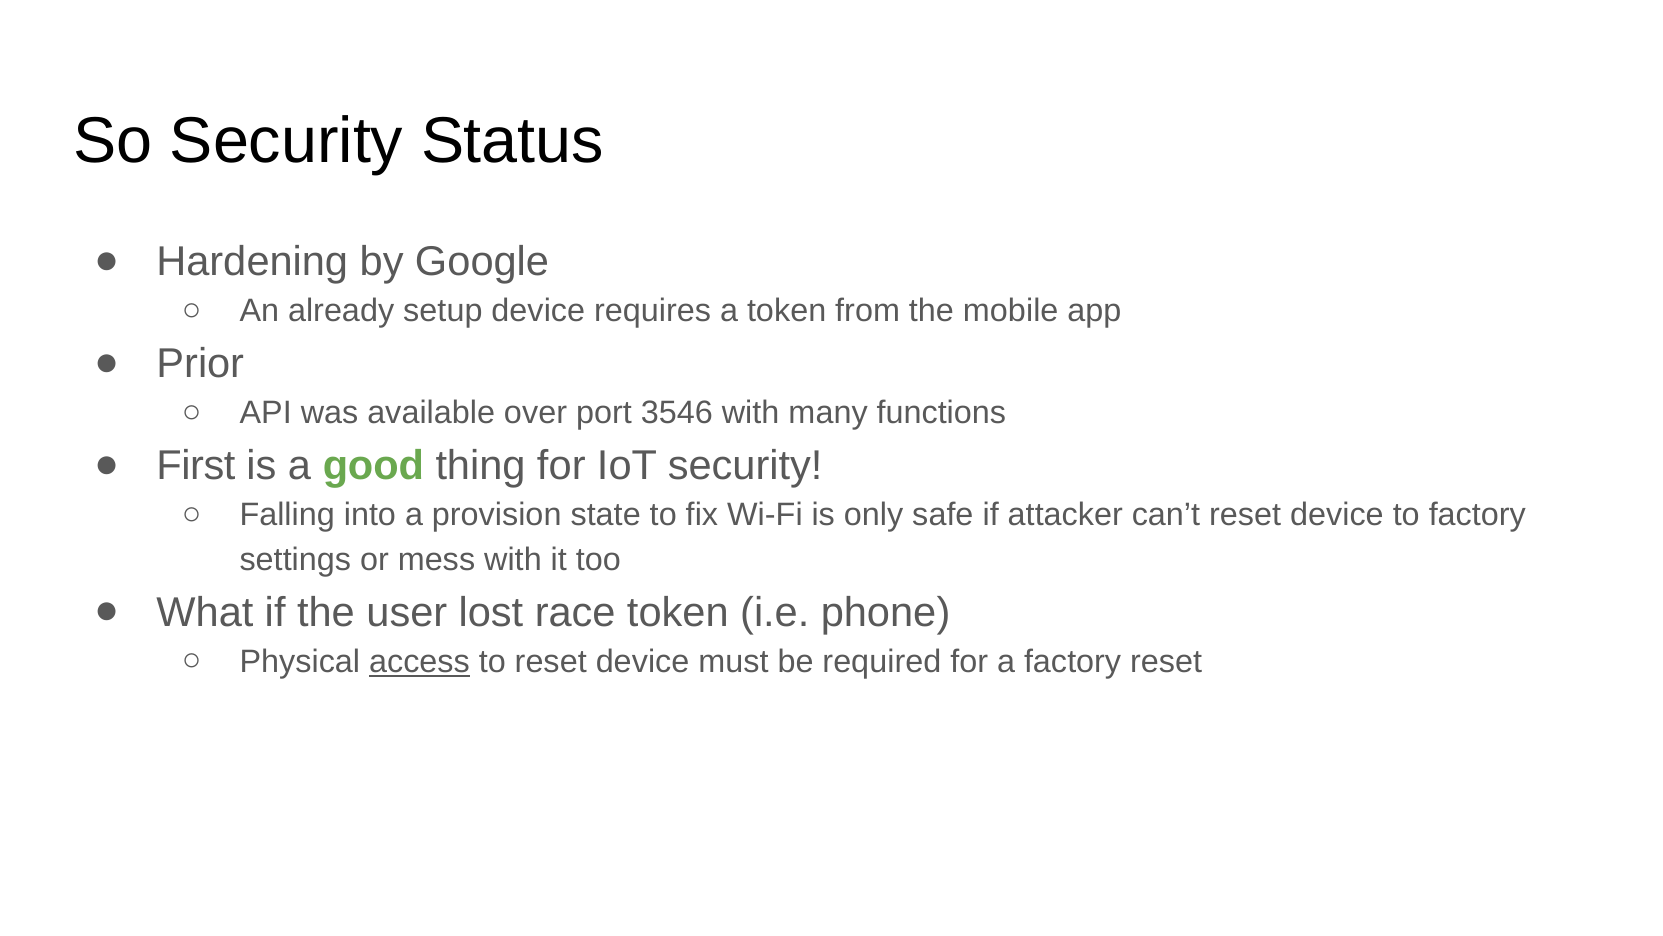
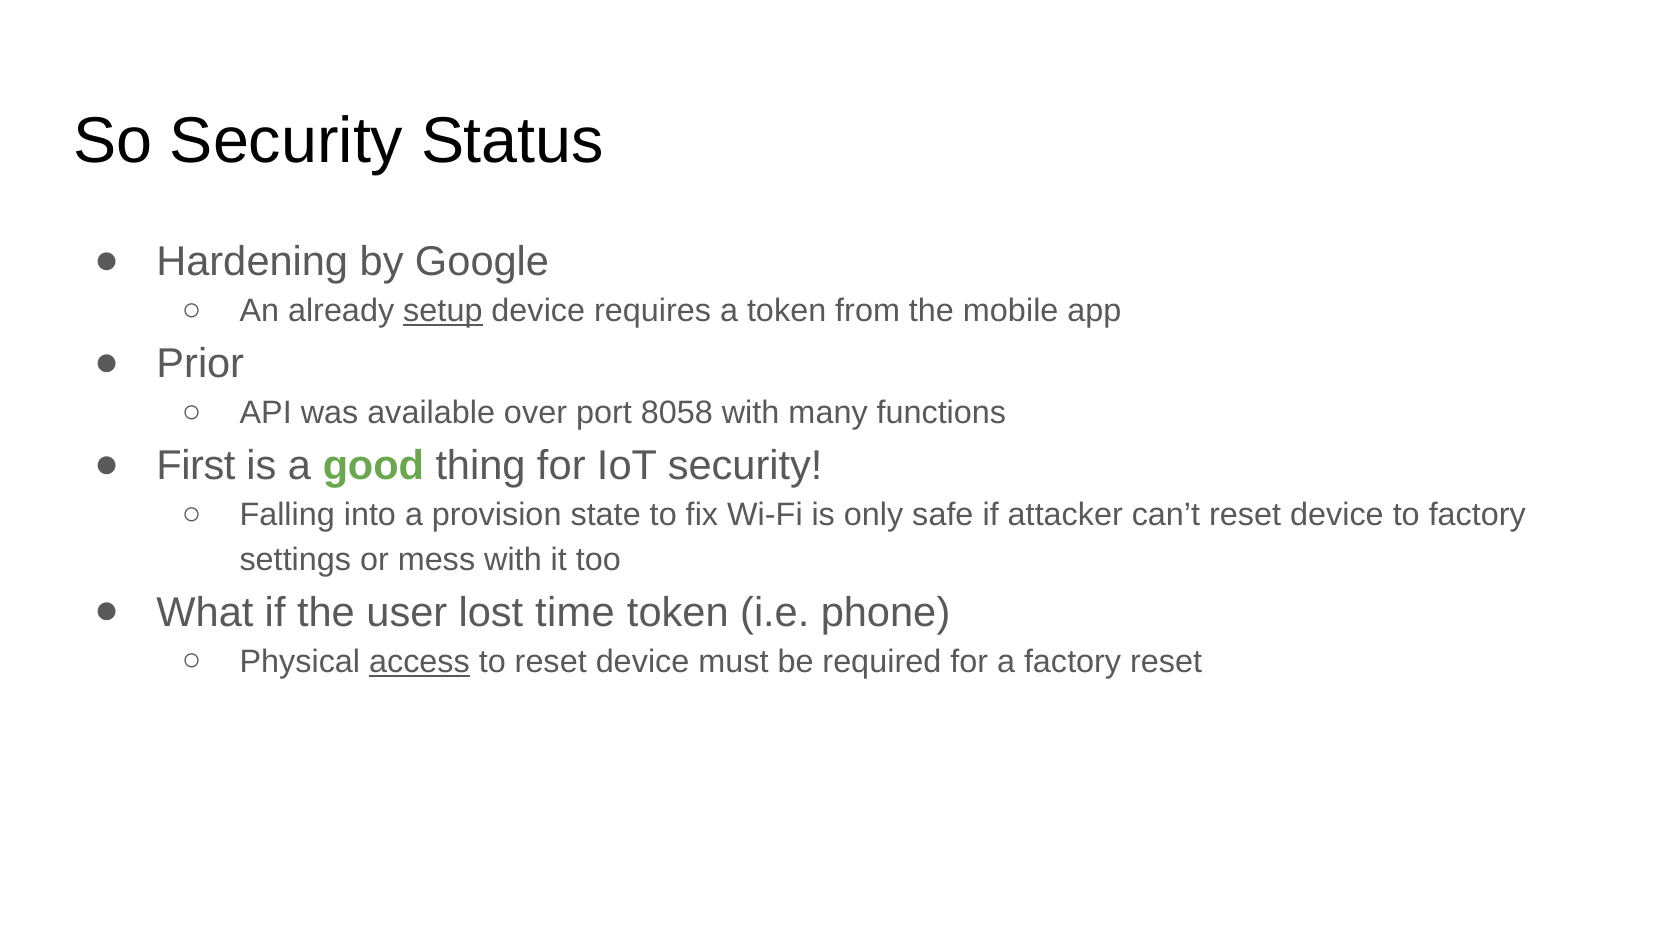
setup underline: none -> present
3546: 3546 -> 8058
race: race -> time
